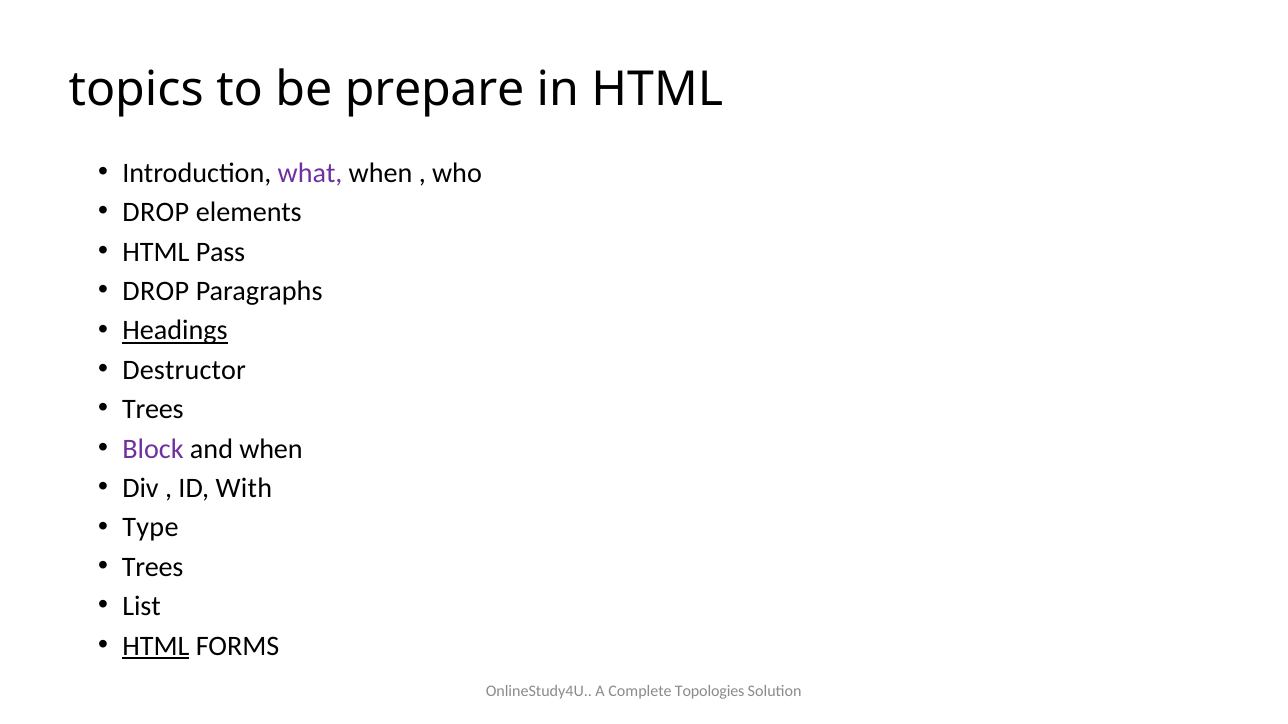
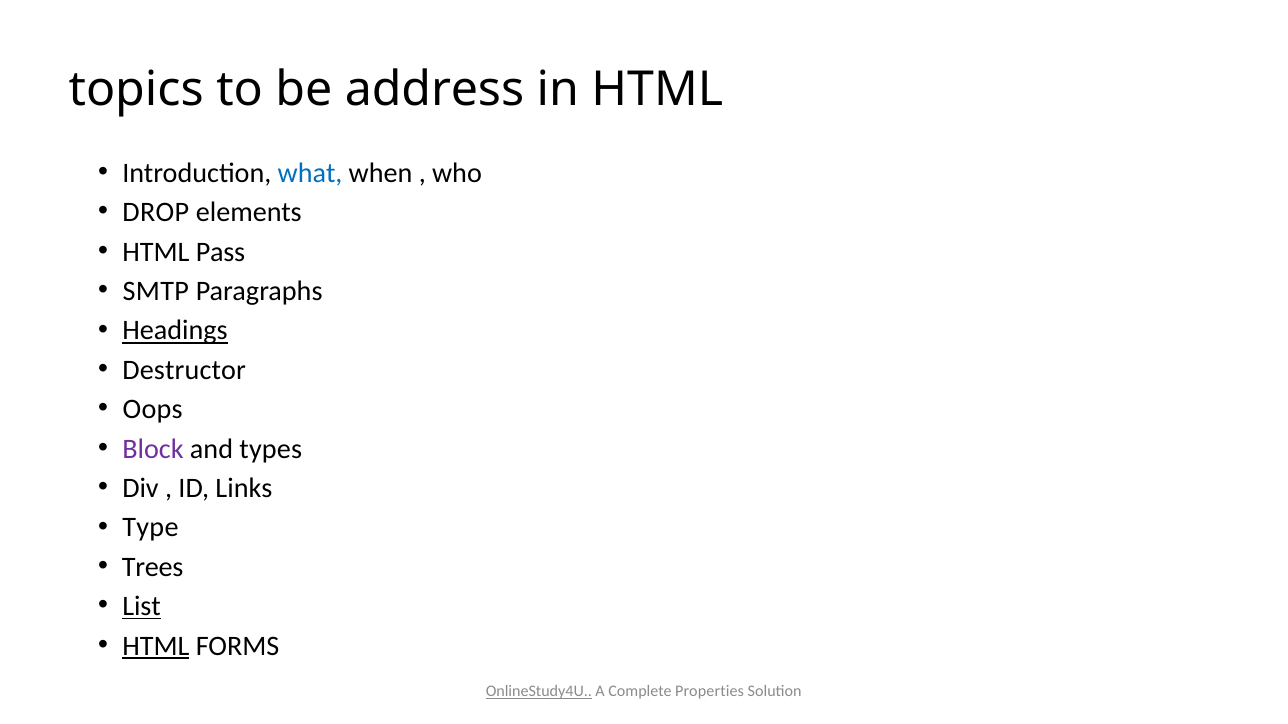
prepare: prepare -> address
what colour: purple -> blue
DROP at (156, 291): DROP -> SMTP
Trees at (153, 410): Trees -> Oops
and when: when -> types
With: With -> Links
List underline: none -> present
OnlineStudy4U underline: none -> present
Topologies: Topologies -> Properties
